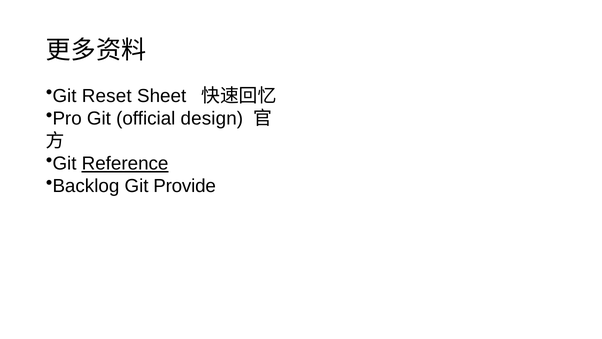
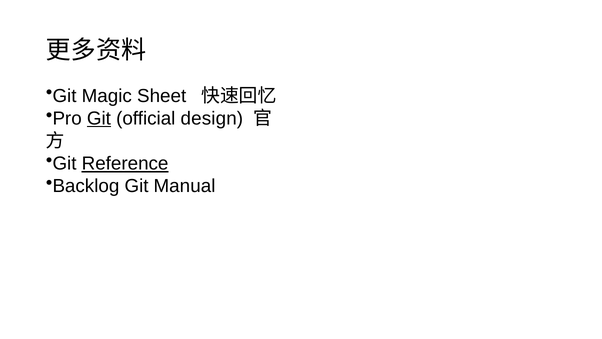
Reset: Reset -> Magic
Git at (99, 118) underline: none -> present
Provide: Provide -> Manual
